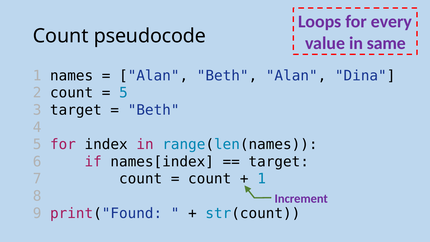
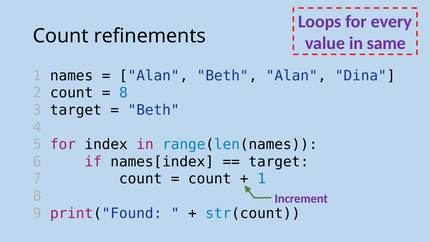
pseudocode: pseudocode -> refinements
5 at (123, 93): 5 -> 8
